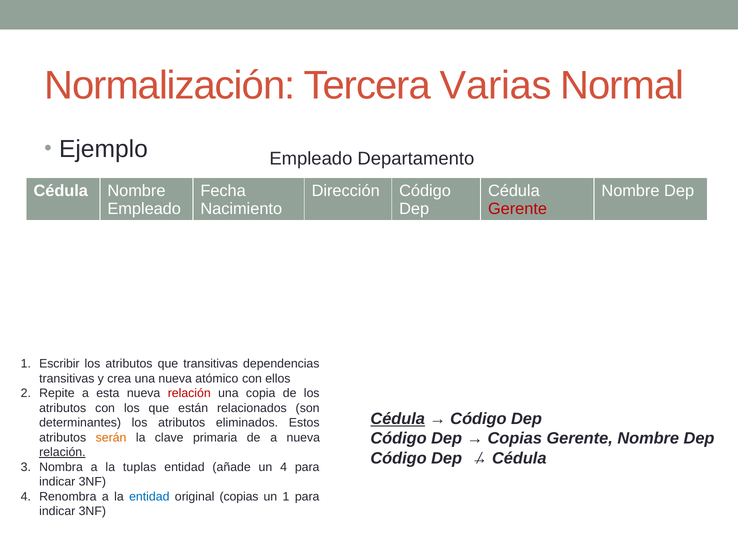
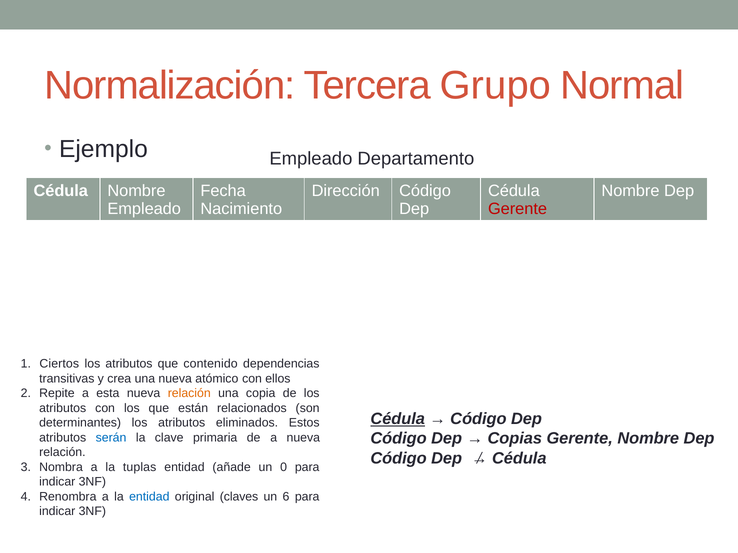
Varias: Varias -> Grupo
Escribir: Escribir -> Ciertos
que transitivas: transitivas -> contenido
relación at (189, 394) colour: red -> orange
serán colour: orange -> blue
relación at (62, 453) underline: present -> none
un 4: 4 -> 0
original copias: copias -> claves
un 1: 1 -> 6
